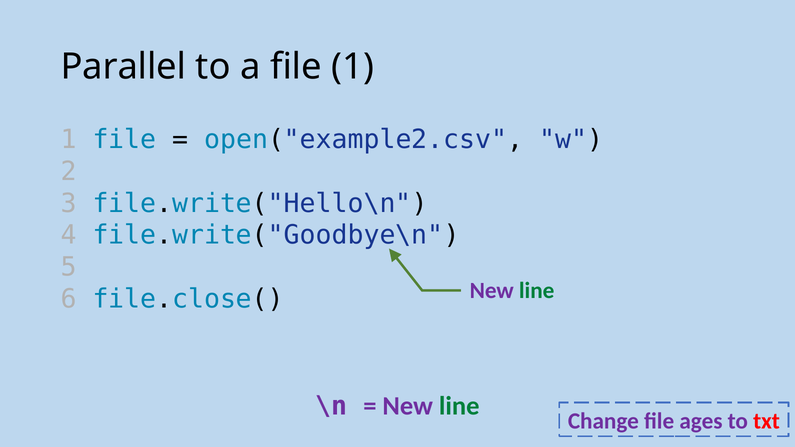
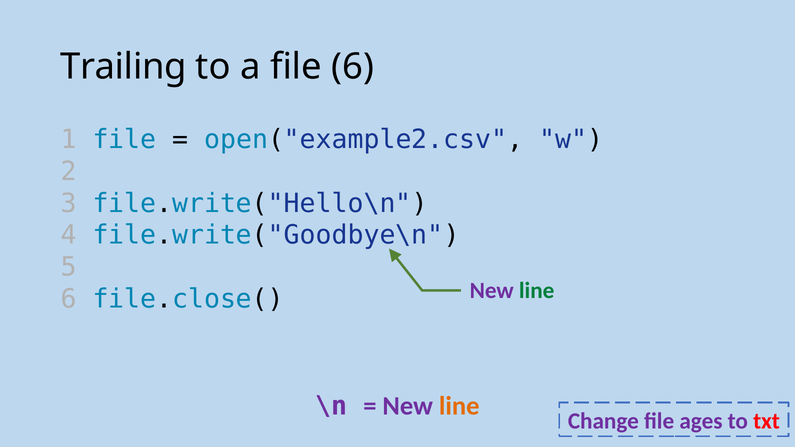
Parallel: Parallel -> Trailing
file 1: 1 -> 6
line at (459, 406) colour: green -> orange
